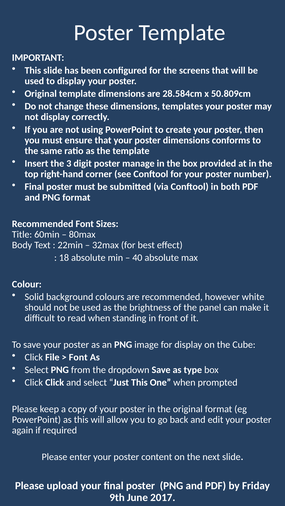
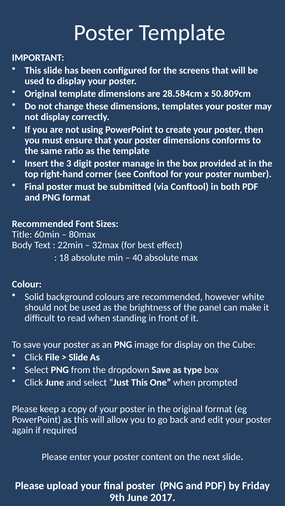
Font at (78, 358): Font -> Slide
Click Click: Click -> June
